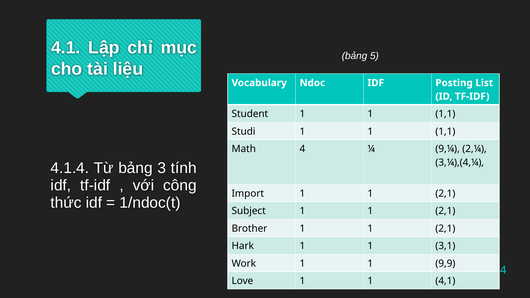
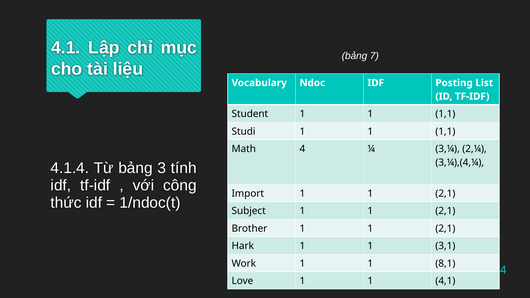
5: 5 -> 7
9,¼: 9,¼ -> 3,¼
9,9: 9,9 -> 8,1
